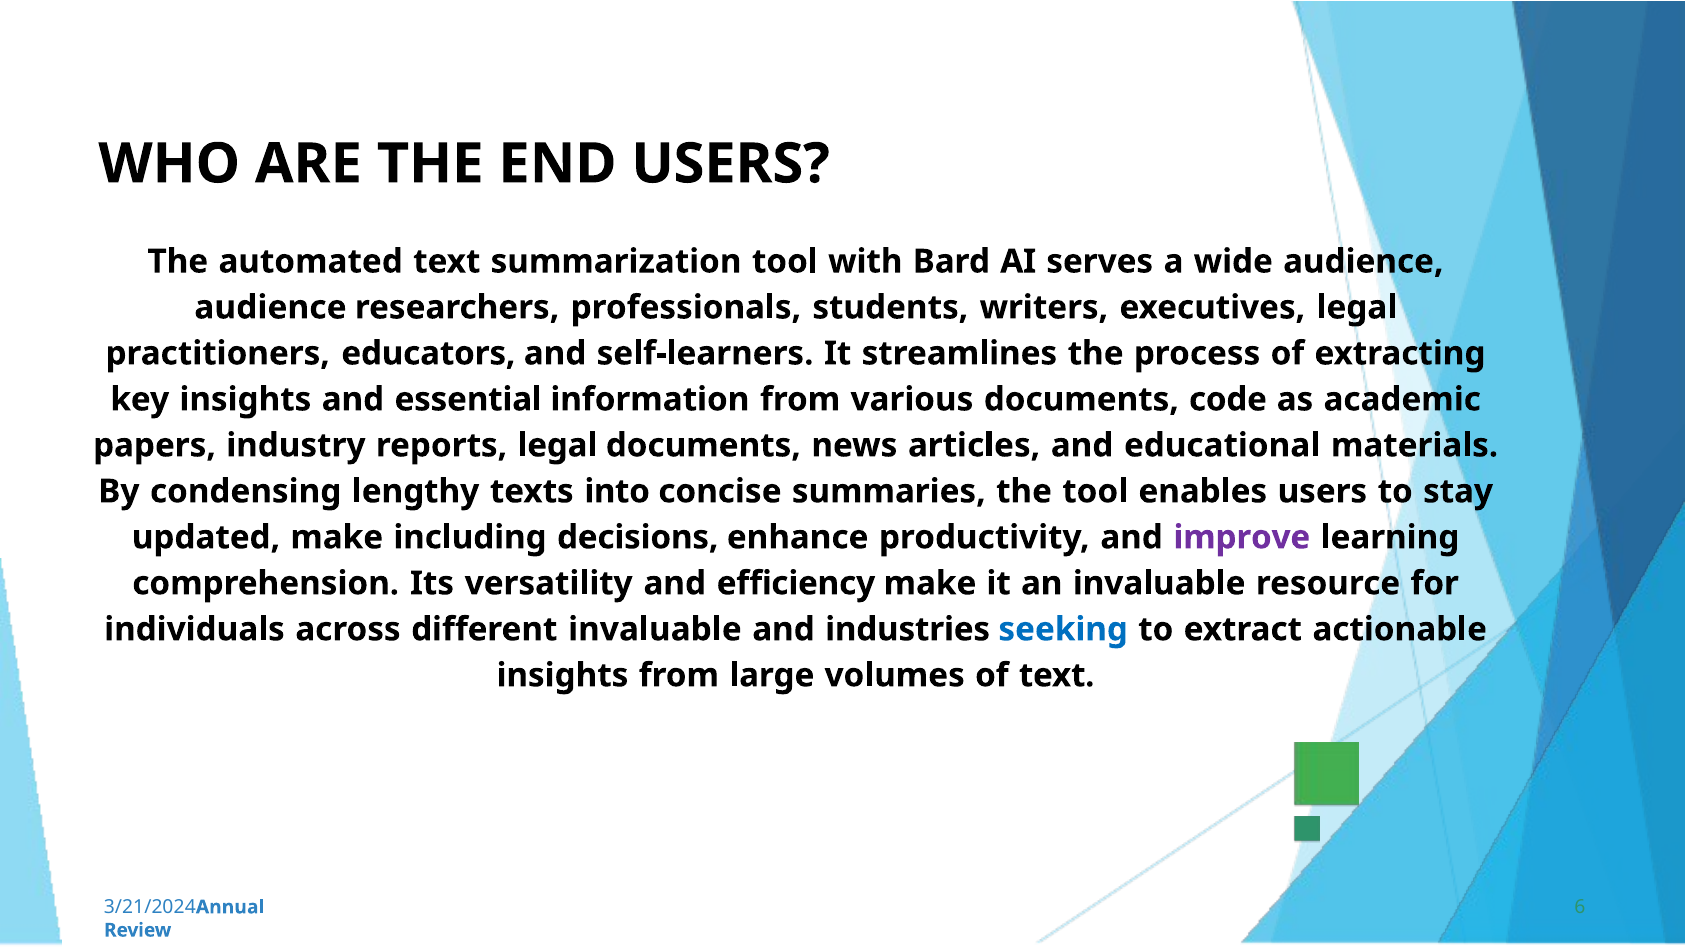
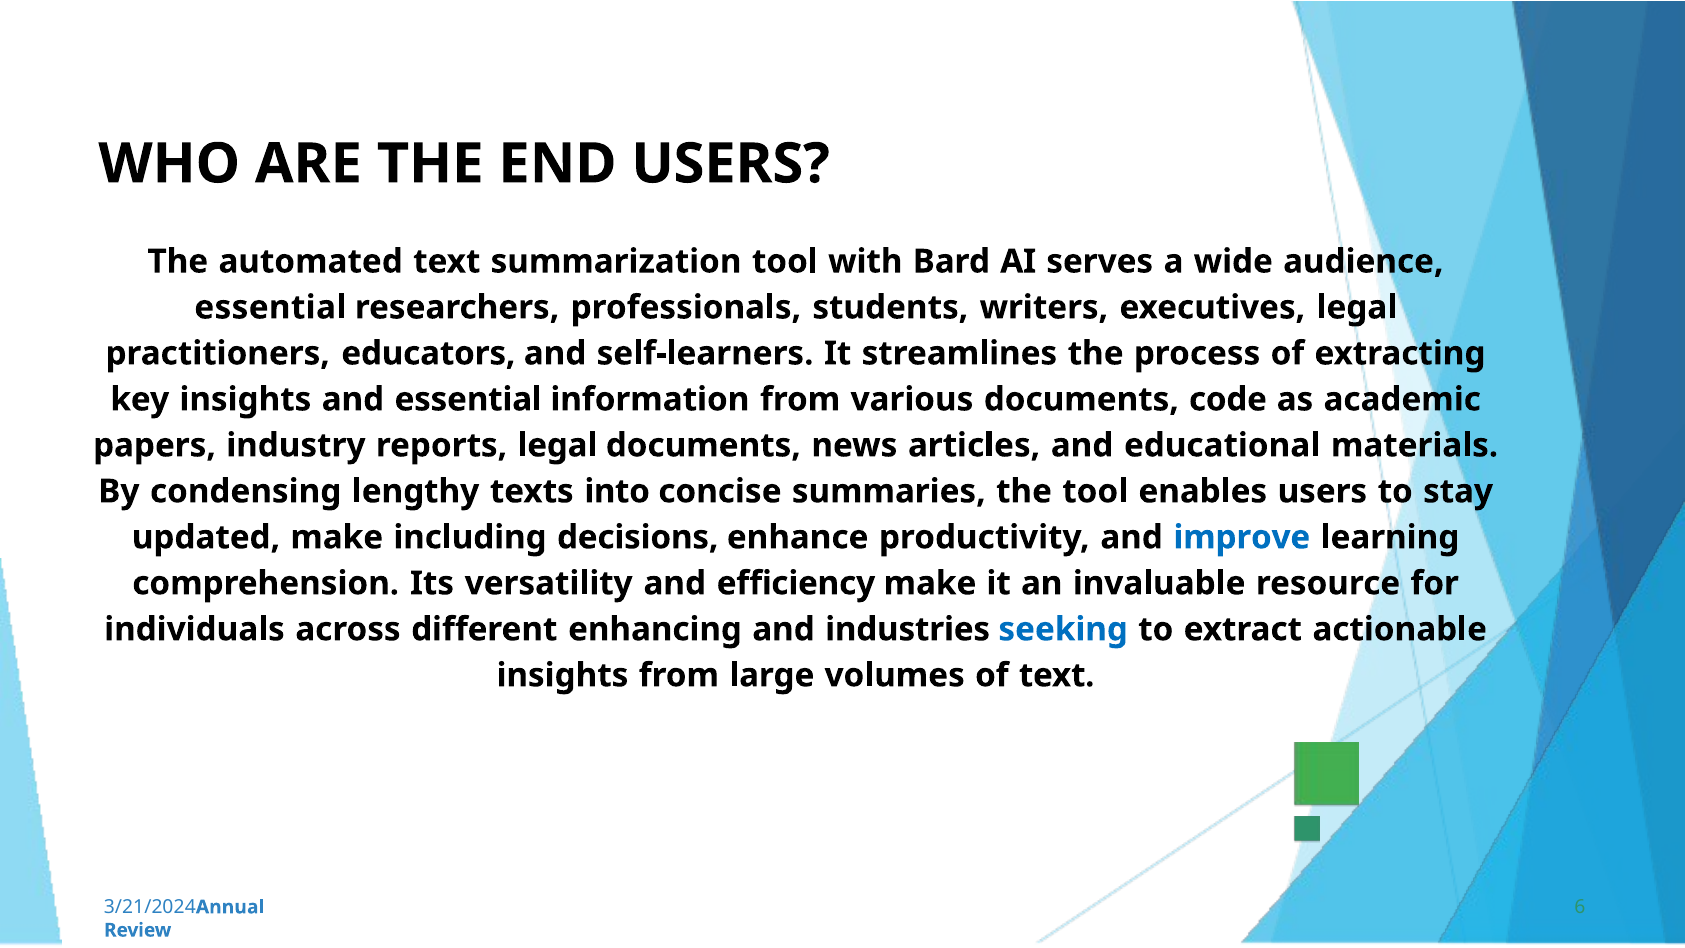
audience at (270, 307): audience -> essential
improve colour: purple -> blue
different invaluable: invaluable -> enhancing
